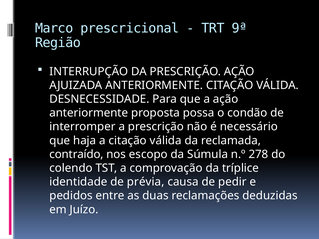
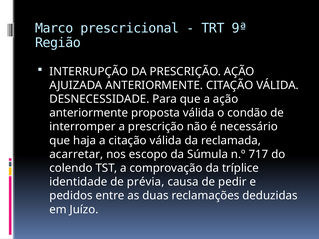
proposta possa: possa -> válida
contraído: contraído -> acarretar
278: 278 -> 717
